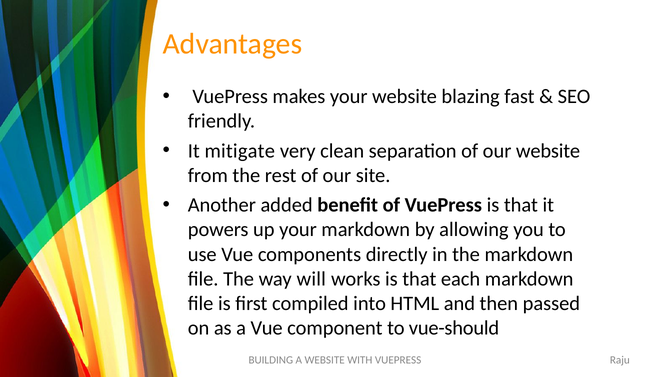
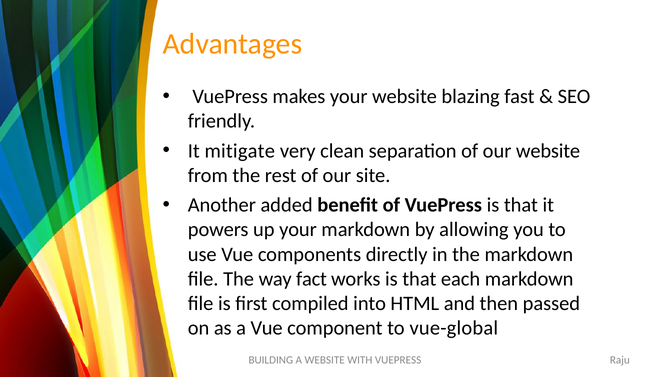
will: will -> fact
vue-should: vue-should -> vue-global
